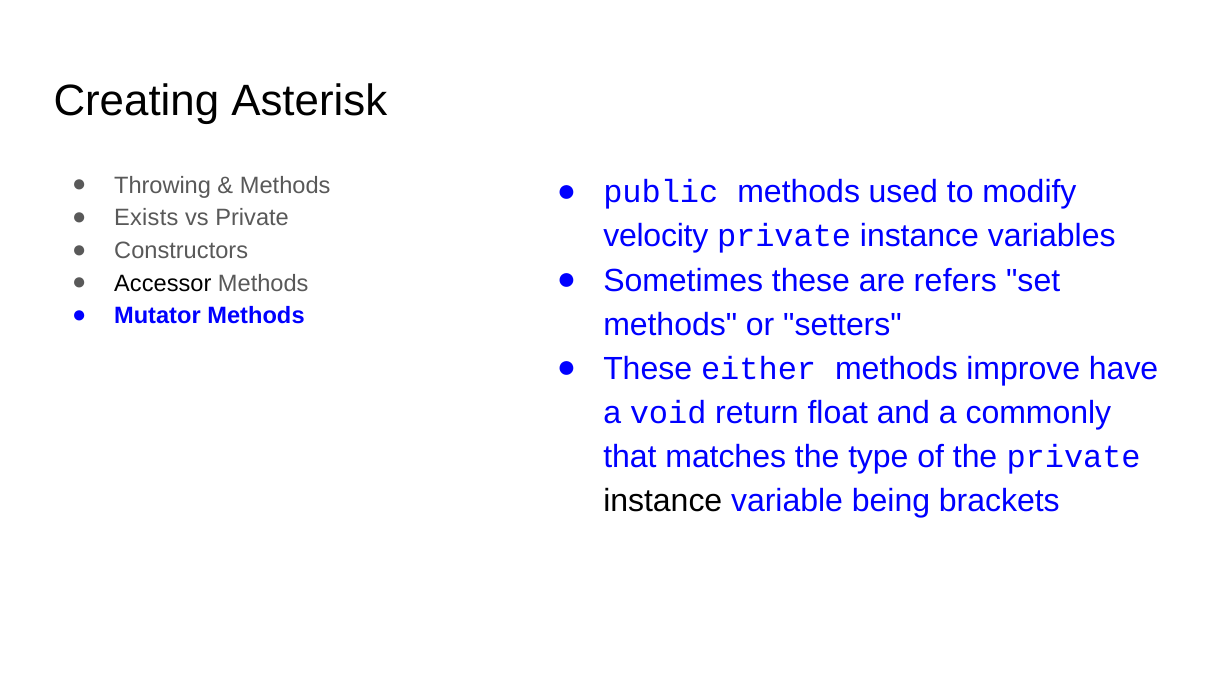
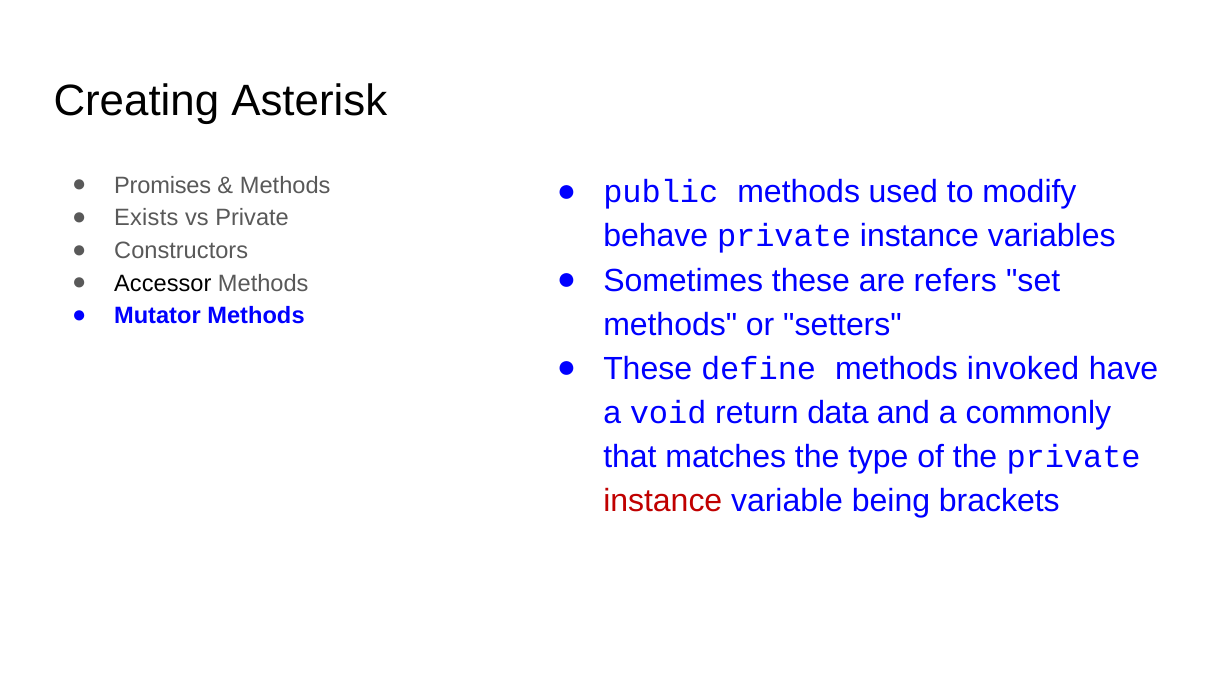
Throwing: Throwing -> Promises
velocity: velocity -> behave
either: either -> define
improve: improve -> invoked
float: float -> data
instance at (663, 501) colour: black -> red
